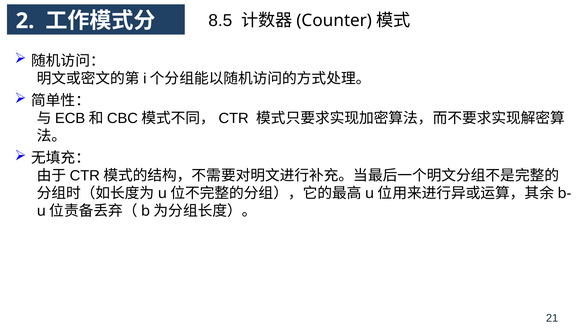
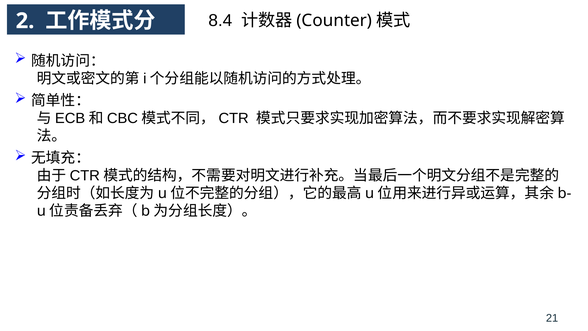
8.5: 8.5 -> 8.4
